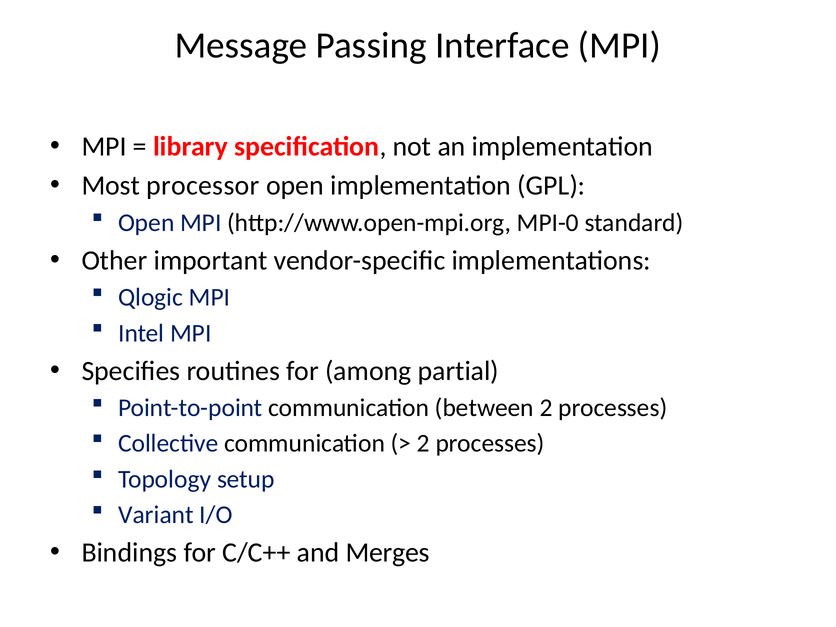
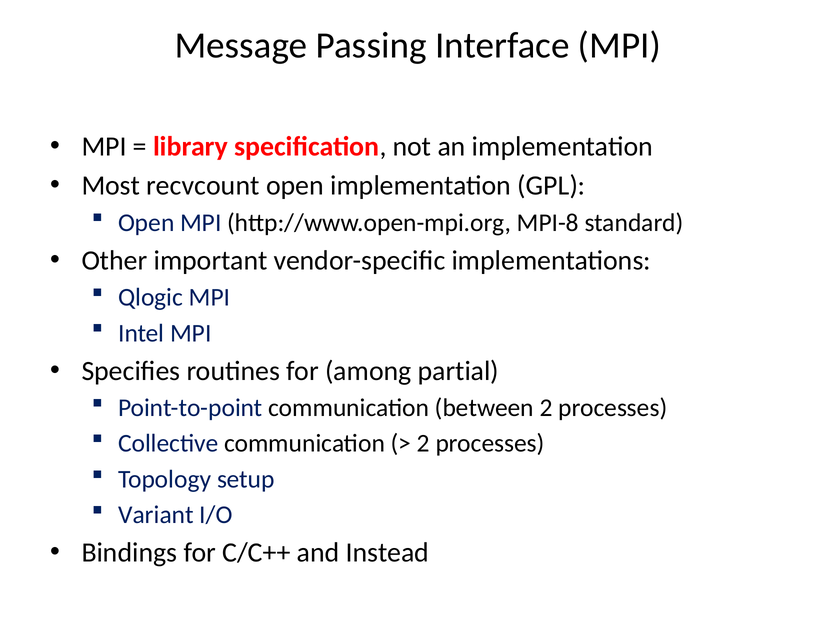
processor: processor -> recvcount
MPI-0: MPI-0 -> MPI-8
Merges: Merges -> Instead
